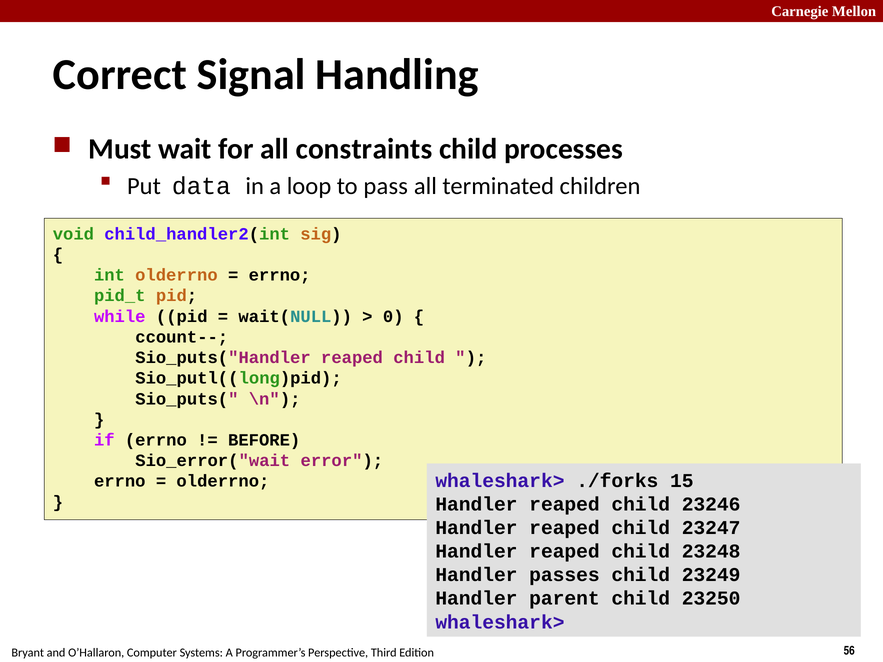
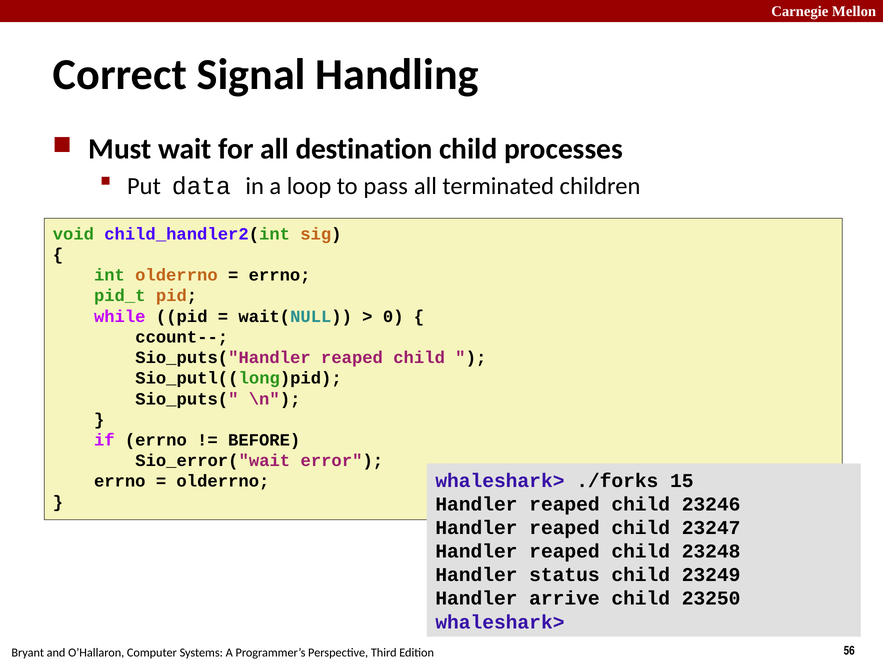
constraints: constraints -> destination
passes: passes -> status
parent: parent -> arrive
